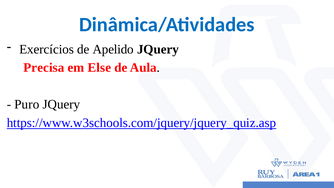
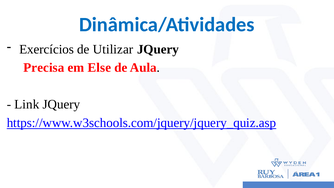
Apelido: Apelido -> Utilizar
Puro: Puro -> Link
